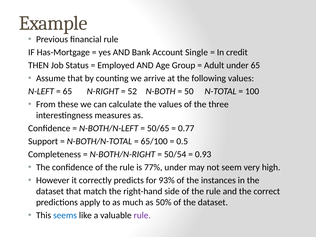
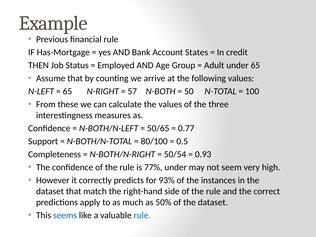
Single: Single -> States
52: 52 -> 57
65/100: 65/100 -> 80/100
rule at (142, 215) colour: purple -> blue
